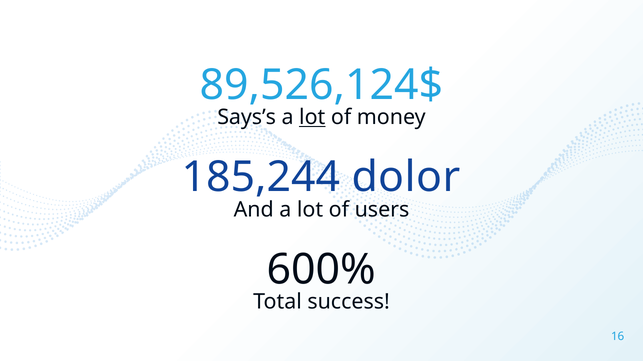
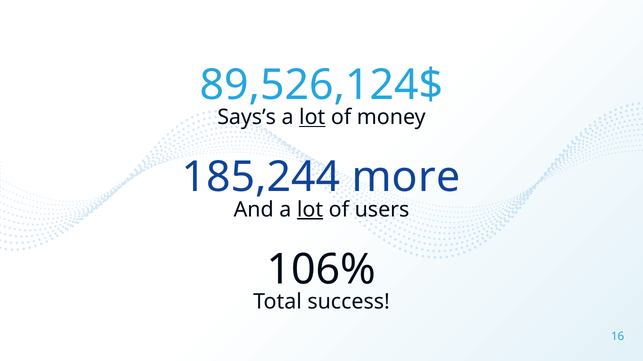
dolor: dolor -> more
lot at (310, 210) underline: none -> present
600%: 600% -> 106%
